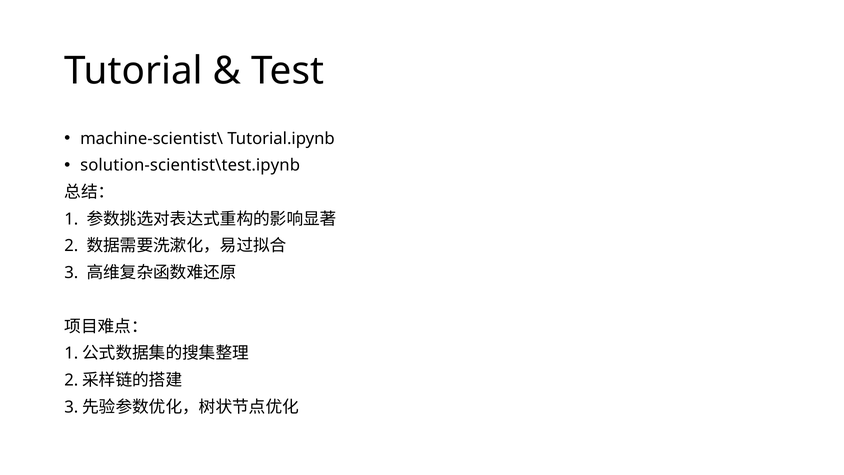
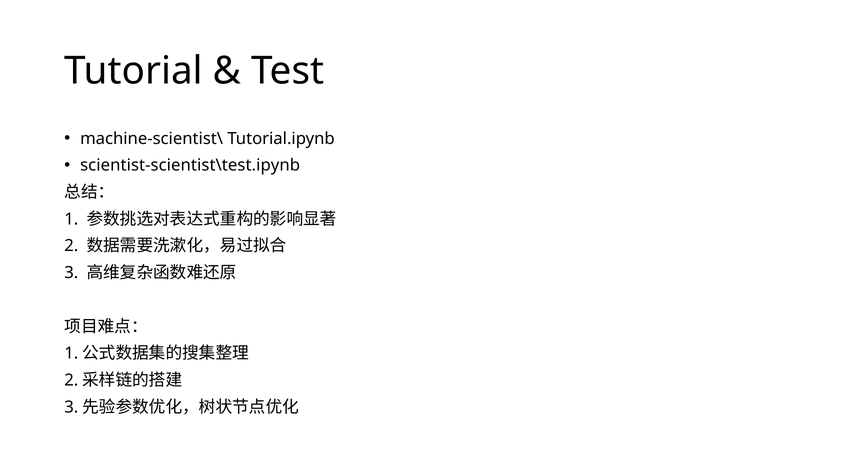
solution-scientist\test.ipynb: solution-scientist\test.ipynb -> scientist-scientist\test.ipynb
